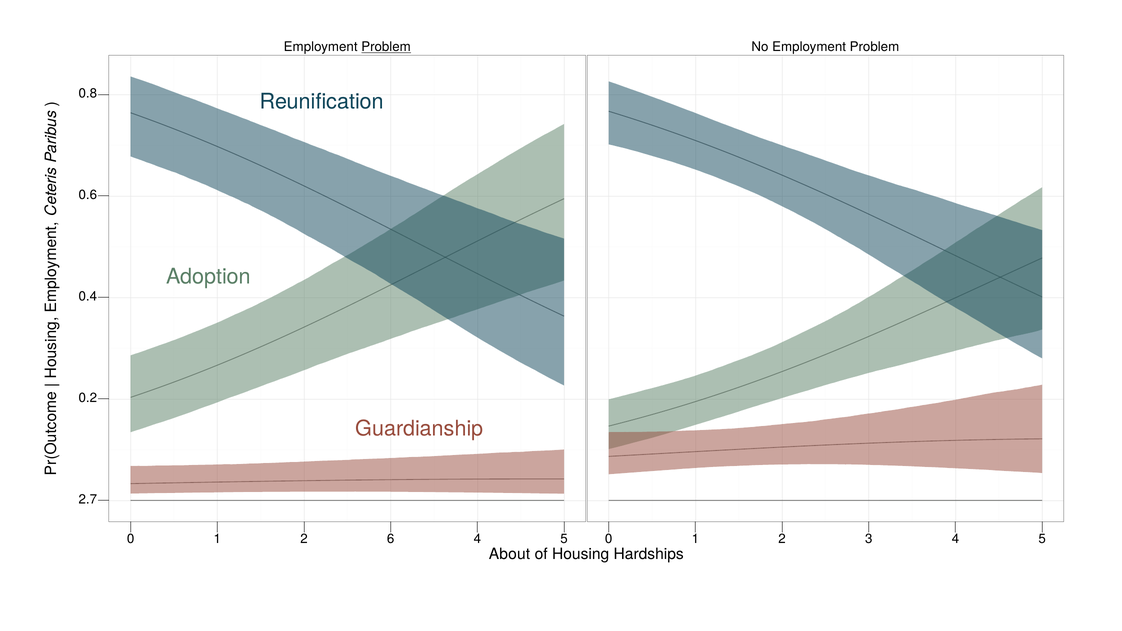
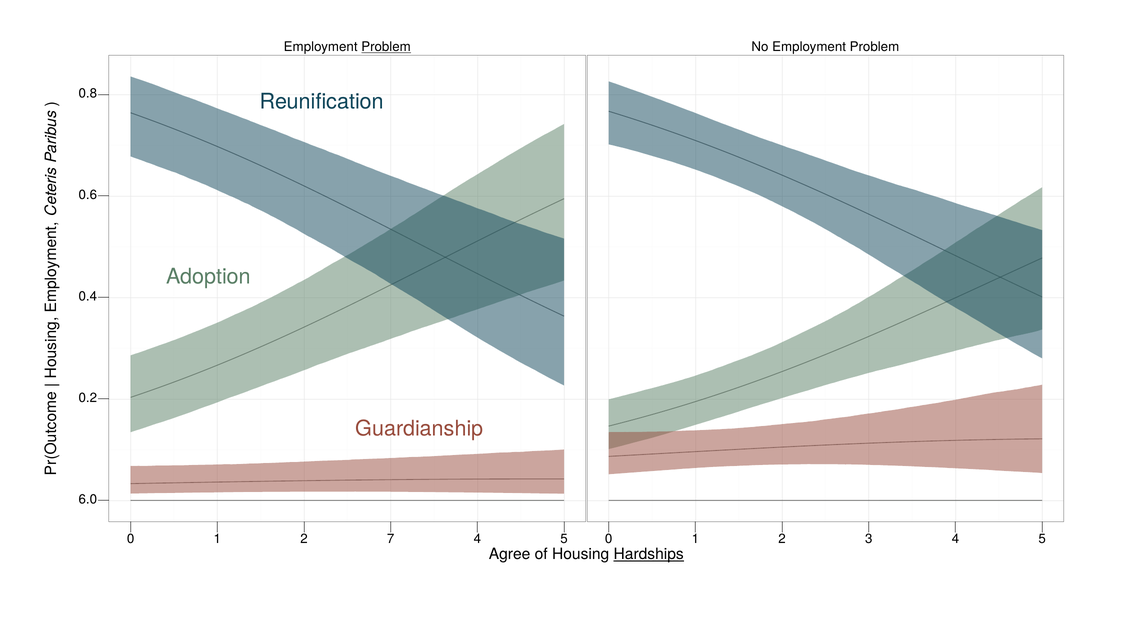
2.7: 2.7 -> 6.0
6: 6 -> 7
About: About -> Agree
Hardships underline: none -> present
